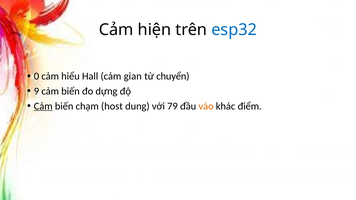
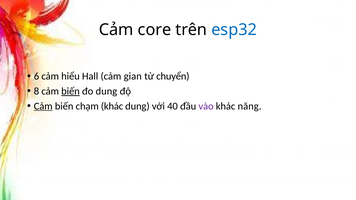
hiện: hiện -> core
0: 0 -> 6
9: 9 -> 8
biến at (70, 91) underline: none -> present
đo dựng: dựng -> dung
chạm host: host -> khác
79: 79 -> 40
vào colour: orange -> purple
điểm: điểm -> năng
